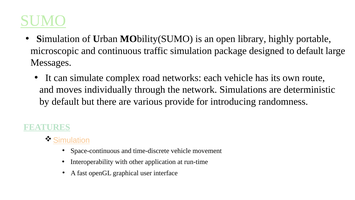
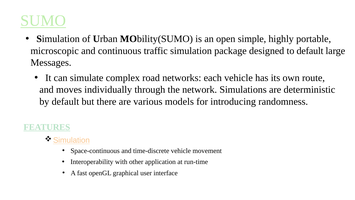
library: library -> simple
provide: provide -> models
